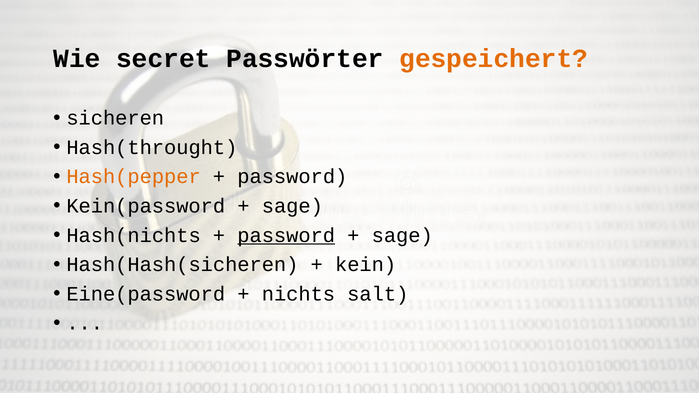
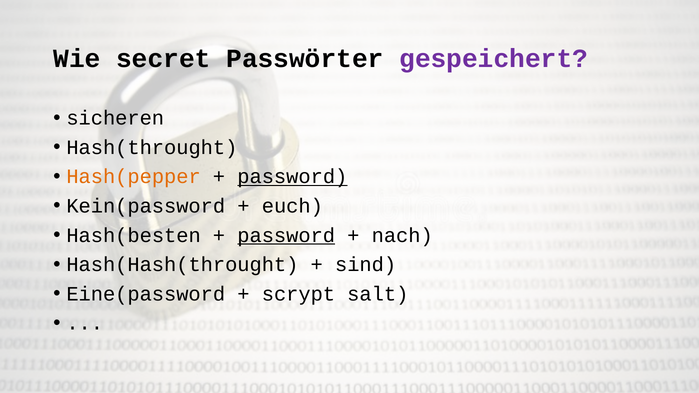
gespeichert colour: orange -> purple
password at (292, 177) underline: none -> present
sage at (292, 206): sage -> euch
Hash(nichts: Hash(nichts -> Hash(besten
sage at (402, 235): sage -> nach
Hash(Hash(sicheren: Hash(Hash(sicheren -> Hash(Hash(throught
kein: kein -> sind
nichts: nichts -> scrypt
